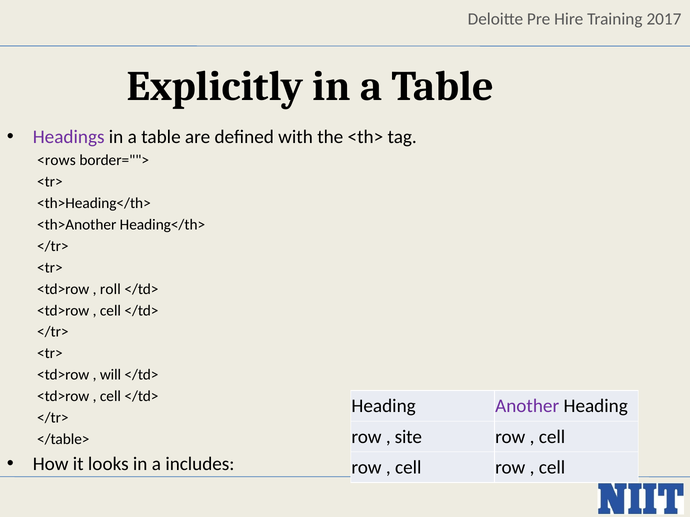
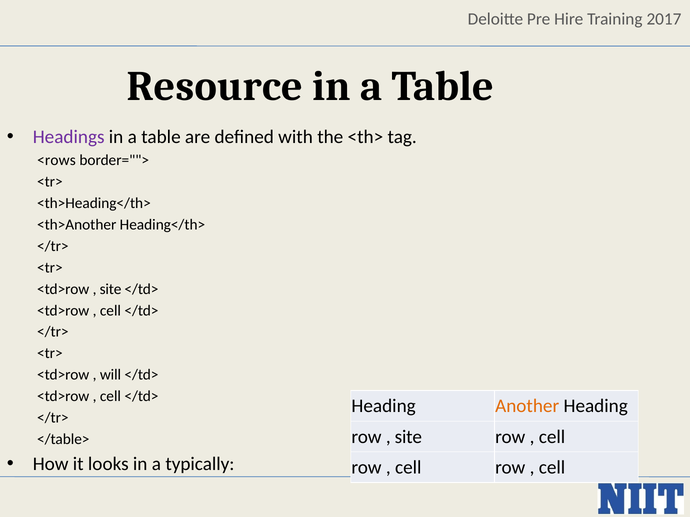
Explicitly: Explicitly -> Resource
roll at (110, 289): roll -> site
Another colour: purple -> orange
includes: includes -> typically
